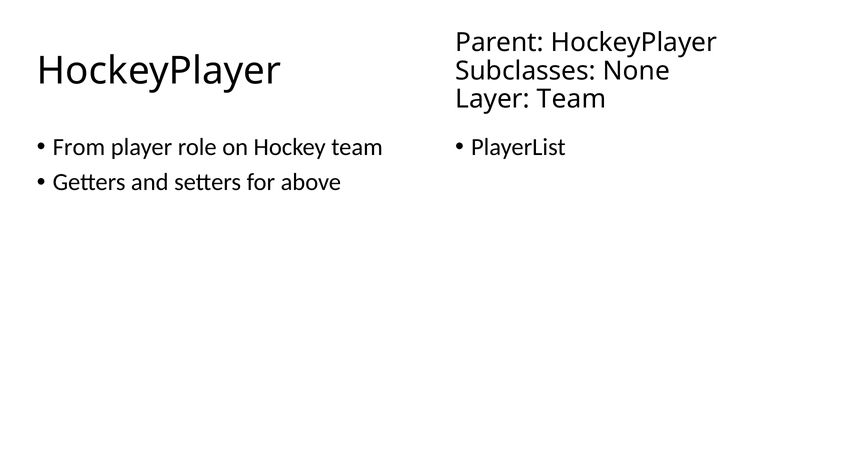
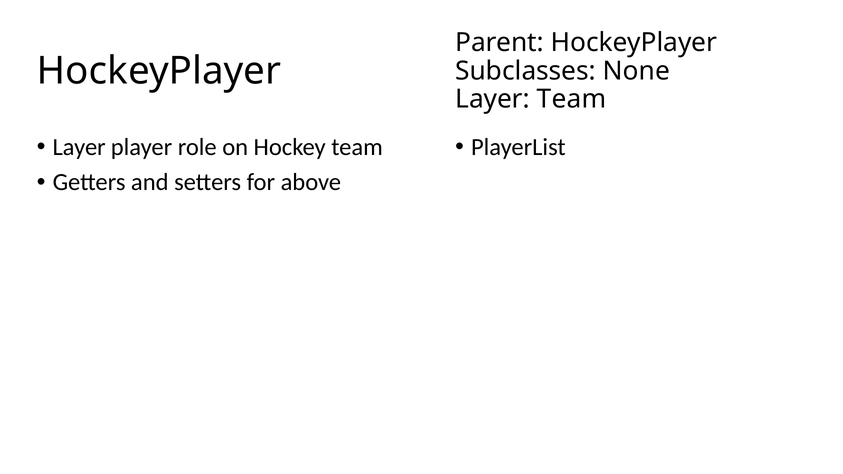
From at (79, 147): From -> Layer
